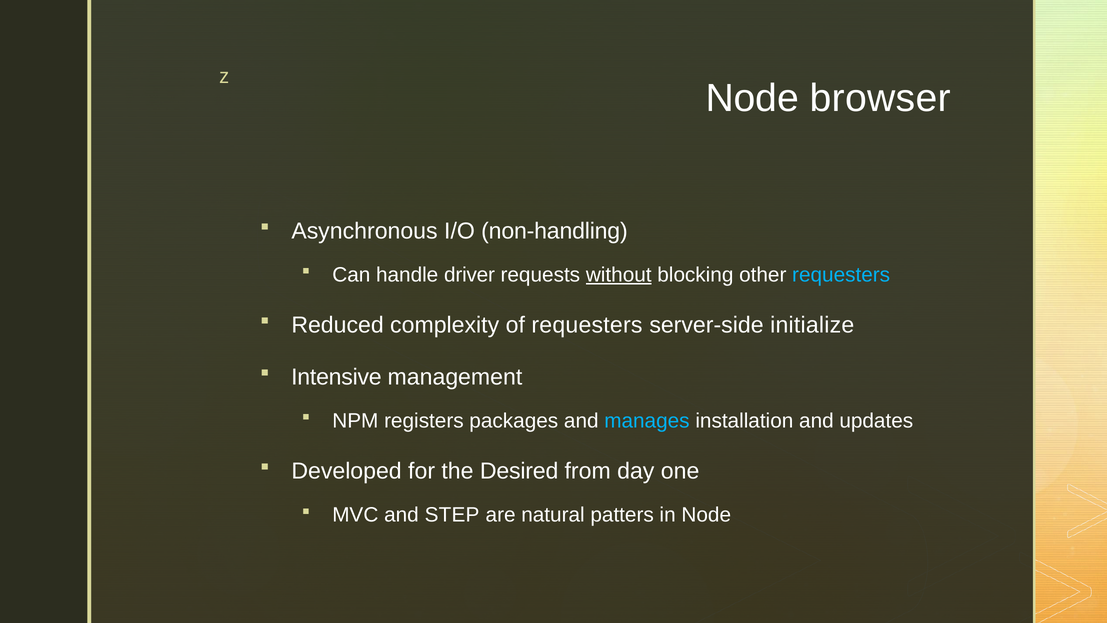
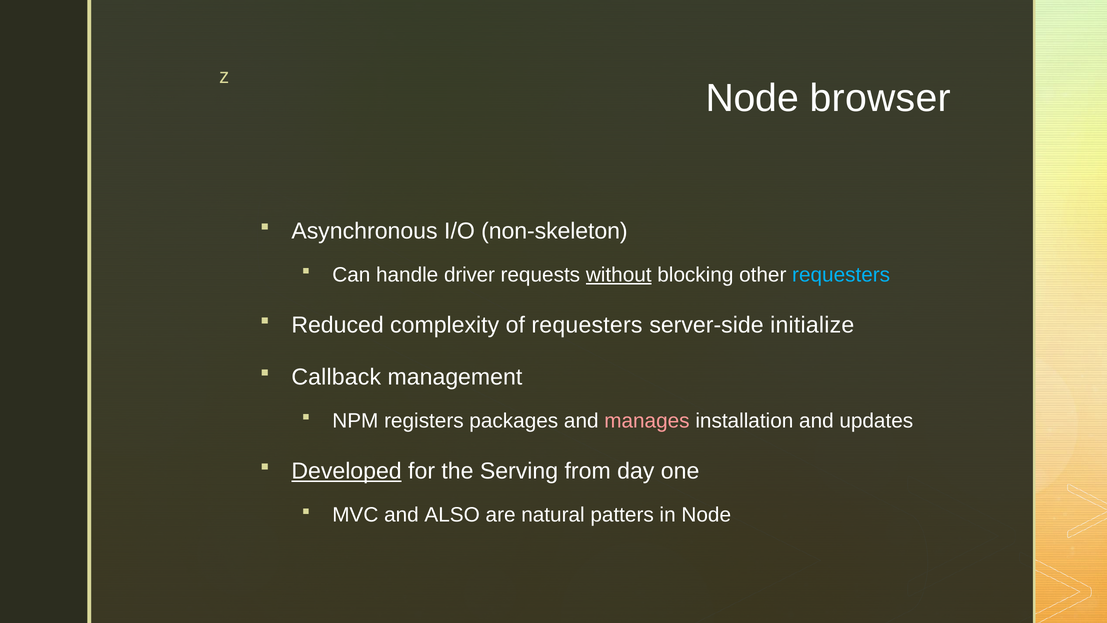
non-handling: non-handling -> non-skeleton
Intensive: Intensive -> Callback
manages colour: light blue -> pink
Developed underline: none -> present
Desired: Desired -> Serving
STEP: STEP -> ALSO
